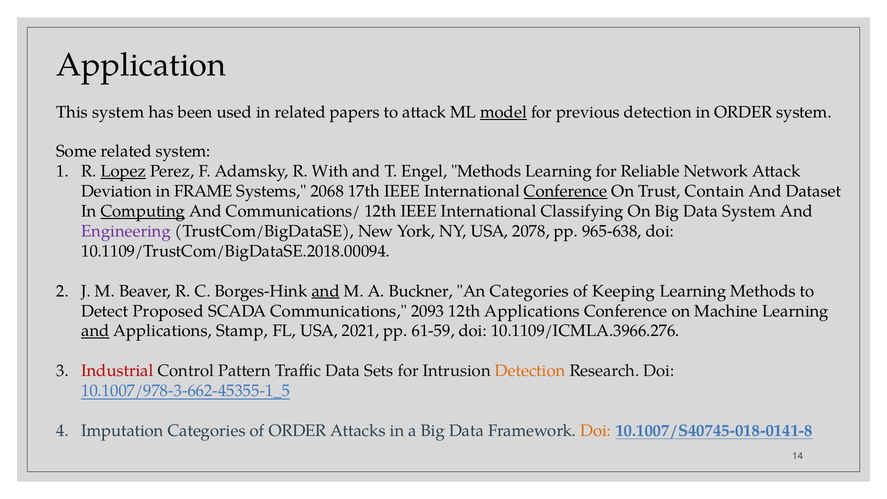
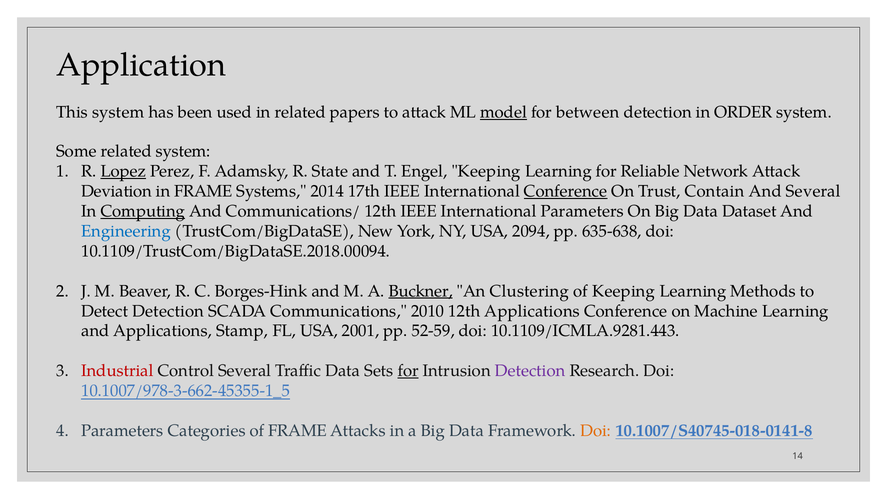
previous: previous -> between
With: With -> State
Engel Methods: Methods -> Keeping
2068: 2068 -> 2014
And Dataset: Dataset -> Several
International Classifying: Classifying -> Parameters
Data System: System -> Dataset
Engineering colour: purple -> blue
2078: 2078 -> 2094
965-638: 965-638 -> 635-638
and at (326, 291) underline: present -> none
Buckner underline: none -> present
An Categories: Categories -> Clustering
Detect Proposed: Proposed -> Detection
2093: 2093 -> 2010
and at (95, 331) underline: present -> none
2021: 2021 -> 2001
61-59: 61-59 -> 52-59
10.1109/ICMLA.3966.276: 10.1109/ICMLA.3966.276 -> 10.1109/ICMLA.9281.443
Control Pattern: Pattern -> Several
for at (408, 371) underline: none -> present
Detection at (530, 371) colour: orange -> purple
Imputation at (122, 431): Imputation -> Parameters
of ORDER: ORDER -> FRAME
